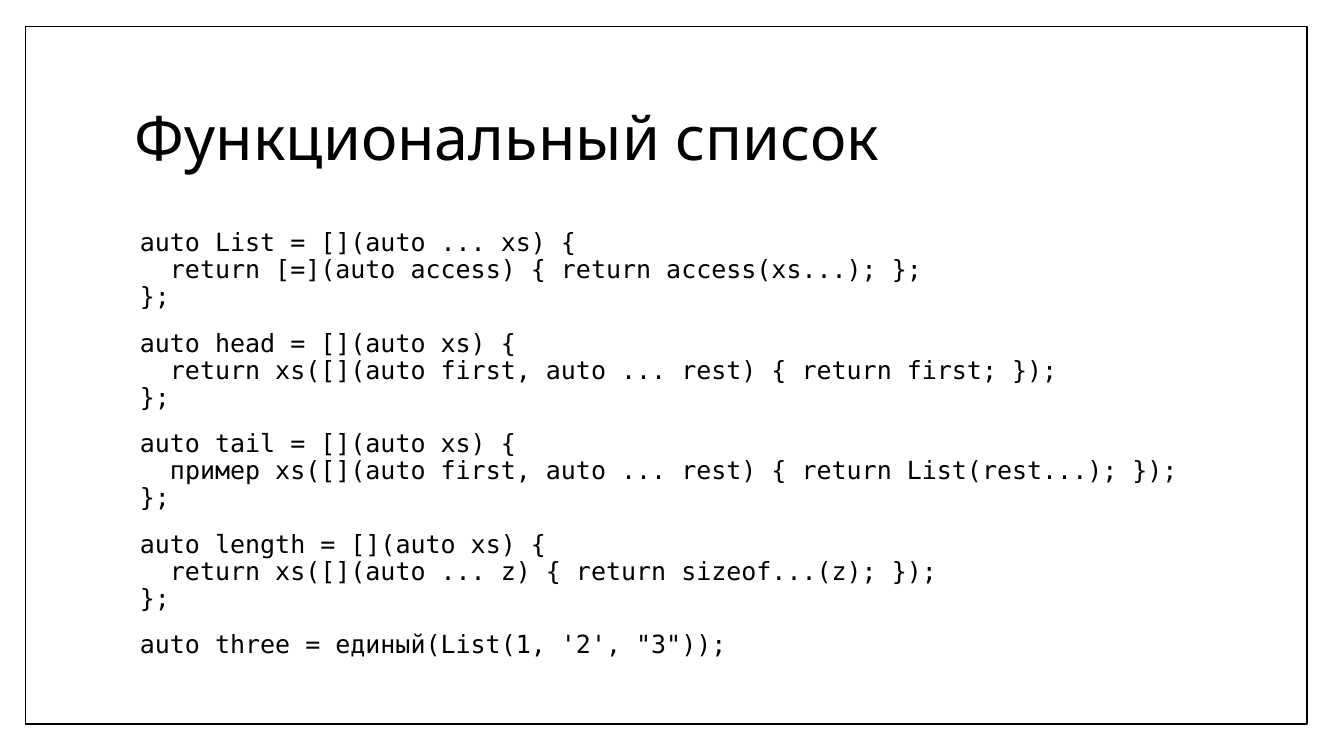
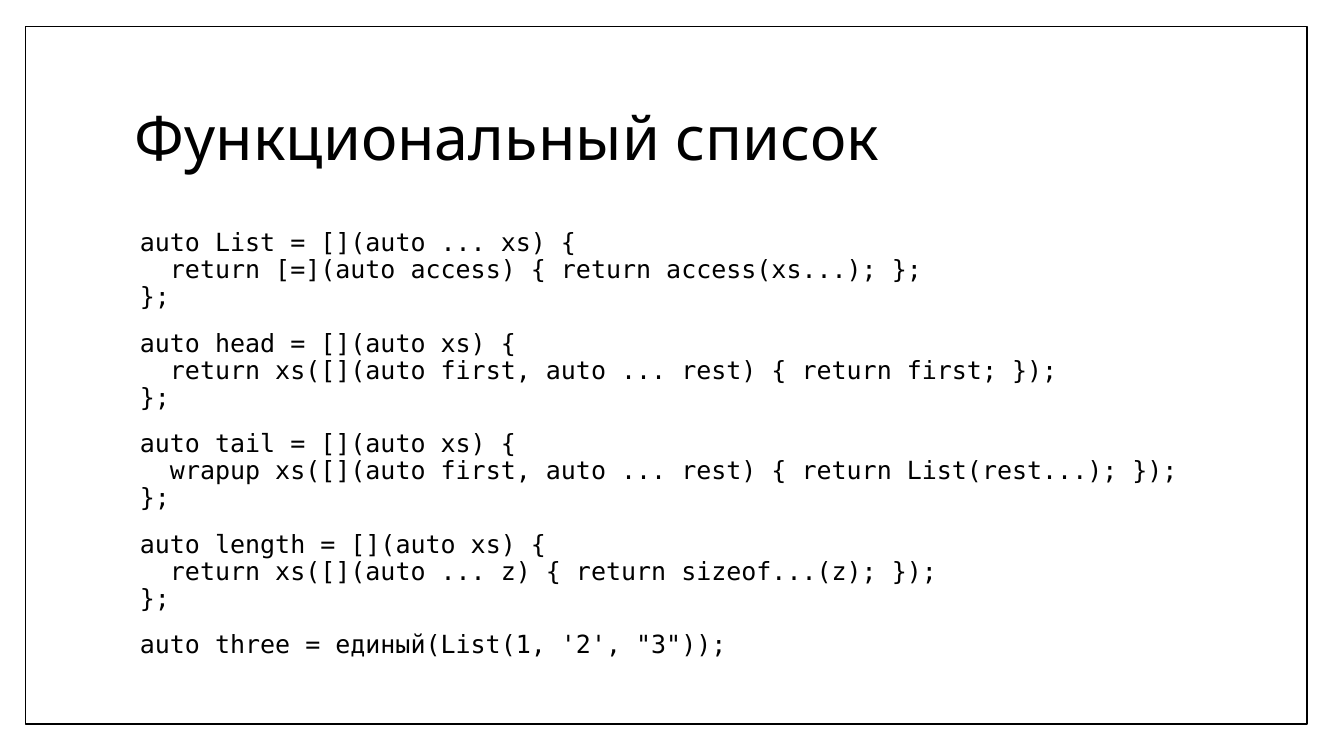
пример: пример -> wrapup
